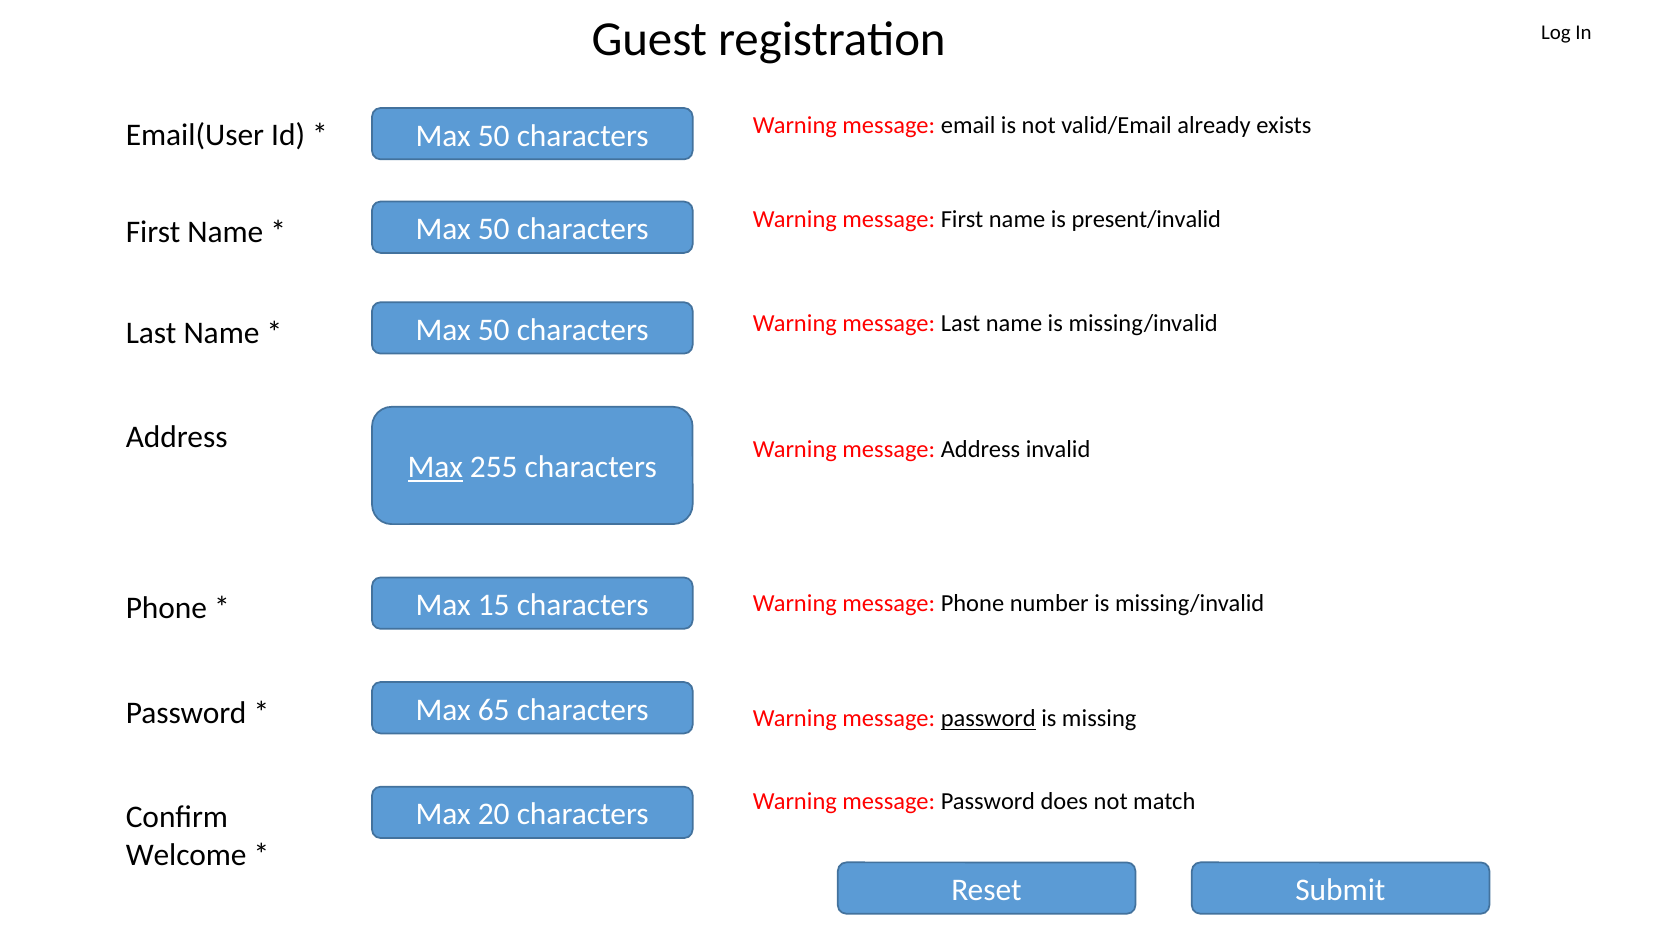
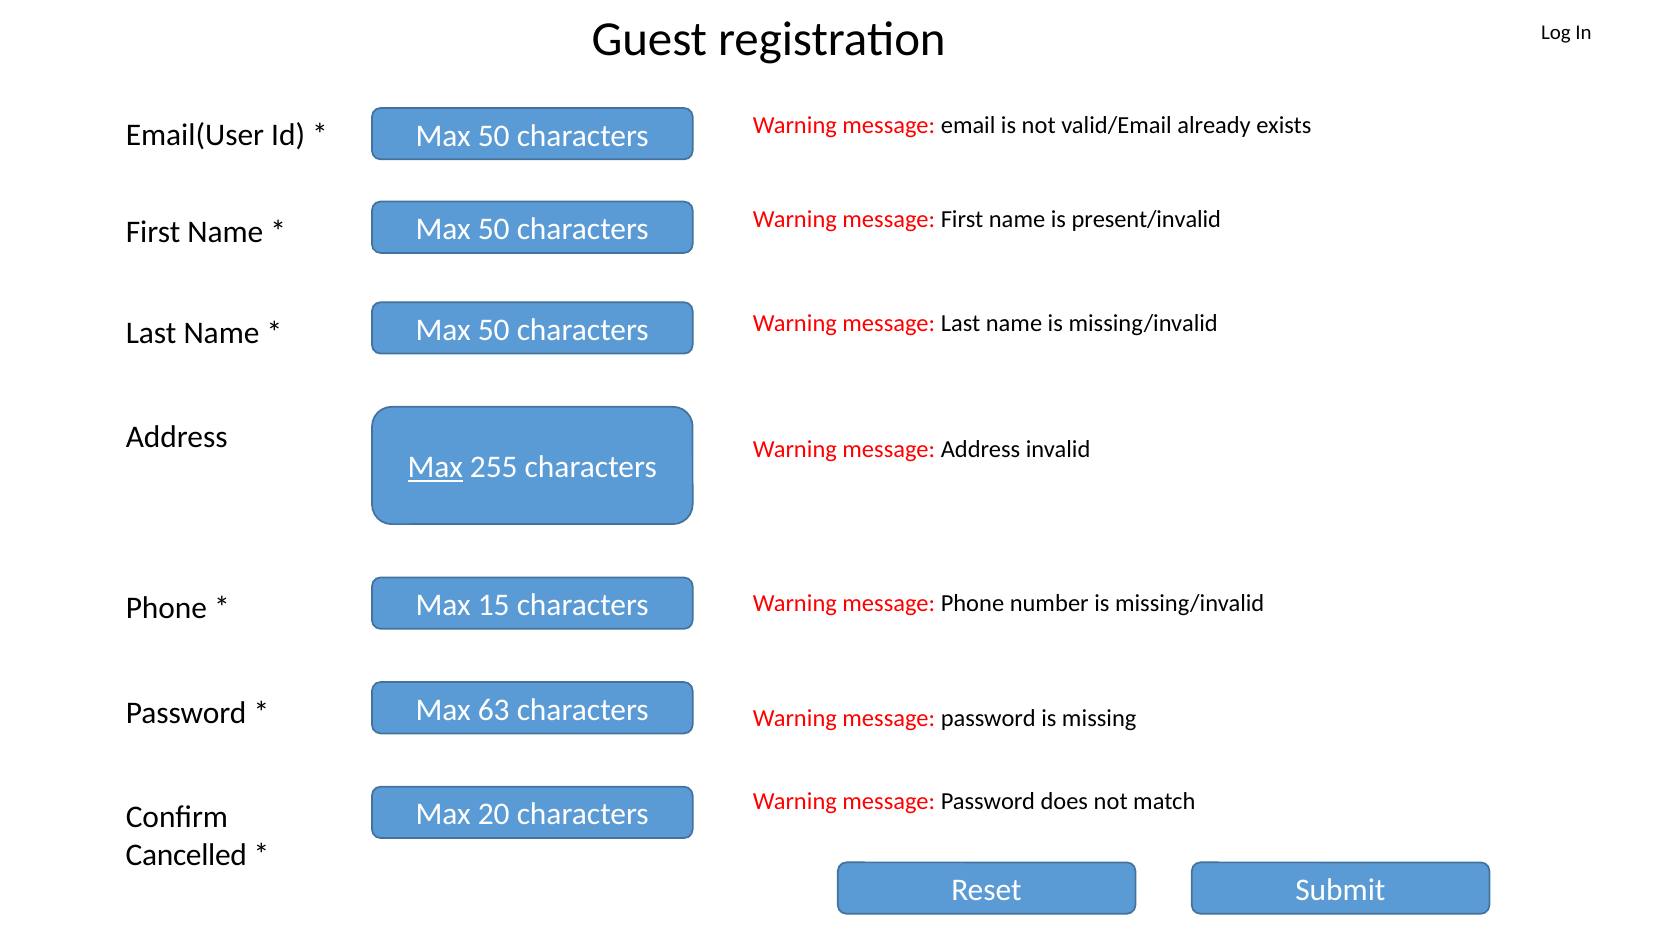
65: 65 -> 63
password at (988, 719) underline: present -> none
Welcome: Welcome -> Cancelled
